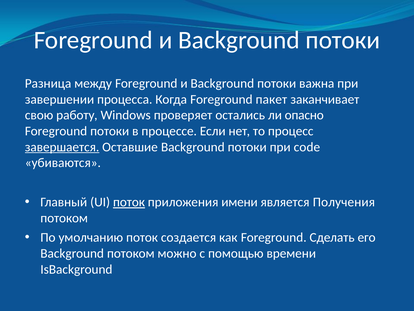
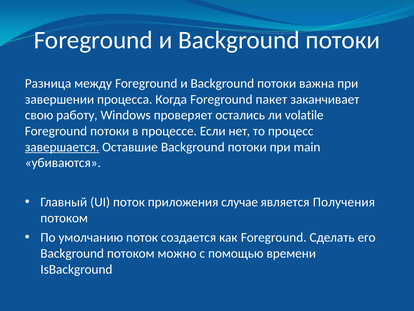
опасно: опасно -> volatile
code: code -> main
поток at (129, 202) underline: present -> none
имени: имени -> случае
